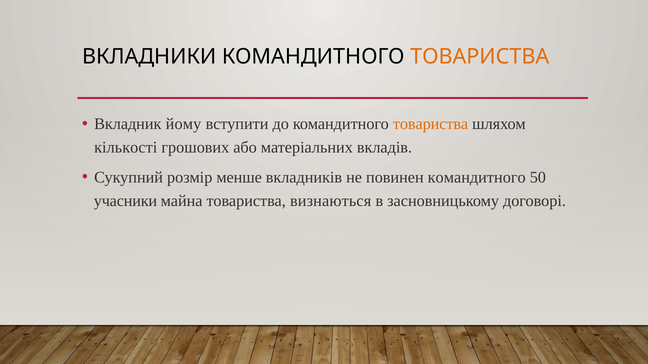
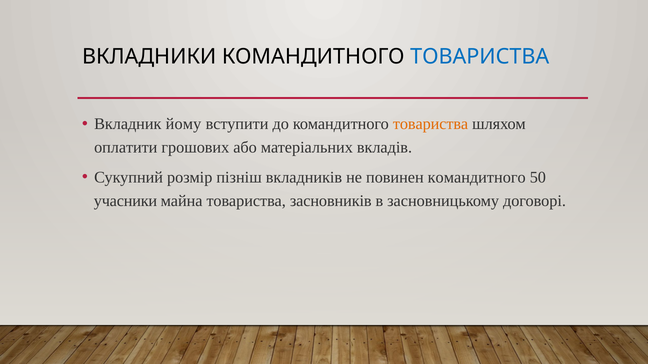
ТОВАРИСТВА at (480, 57) colour: orange -> blue
кількості: кількості -> оплатити
менше: менше -> пізніш
визнаються: визнаються -> засновників
